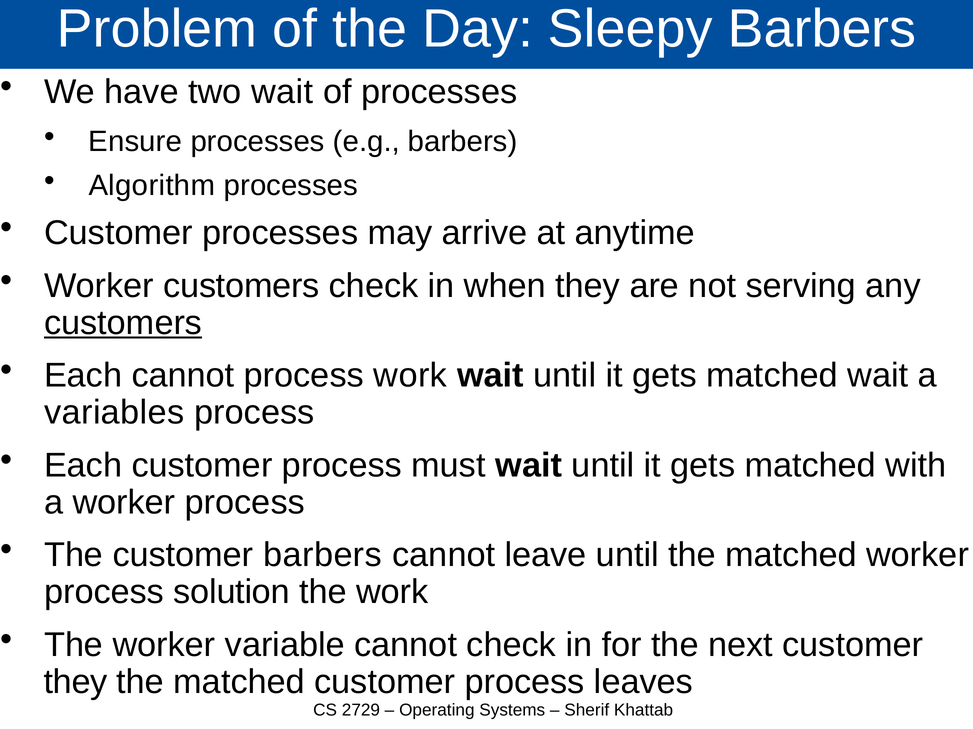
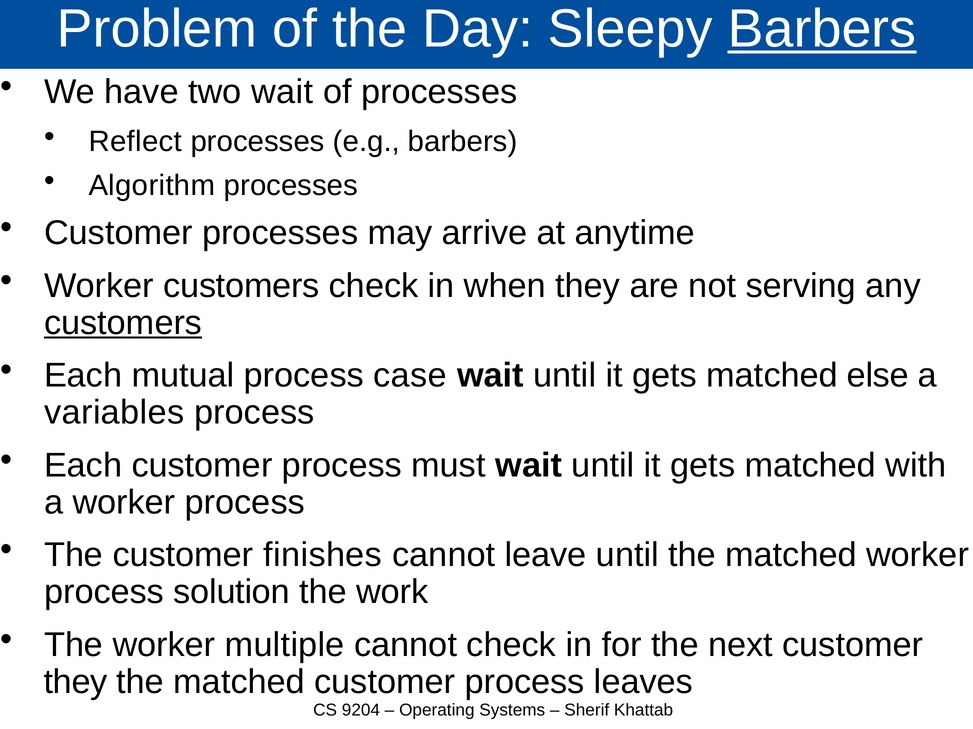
Barbers at (822, 29) underline: none -> present
Ensure: Ensure -> Reflect
Each cannot: cannot -> mutual
process work: work -> case
matched wait: wait -> else
customer barbers: barbers -> finishes
variable: variable -> multiple
2729: 2729 -> 9204
